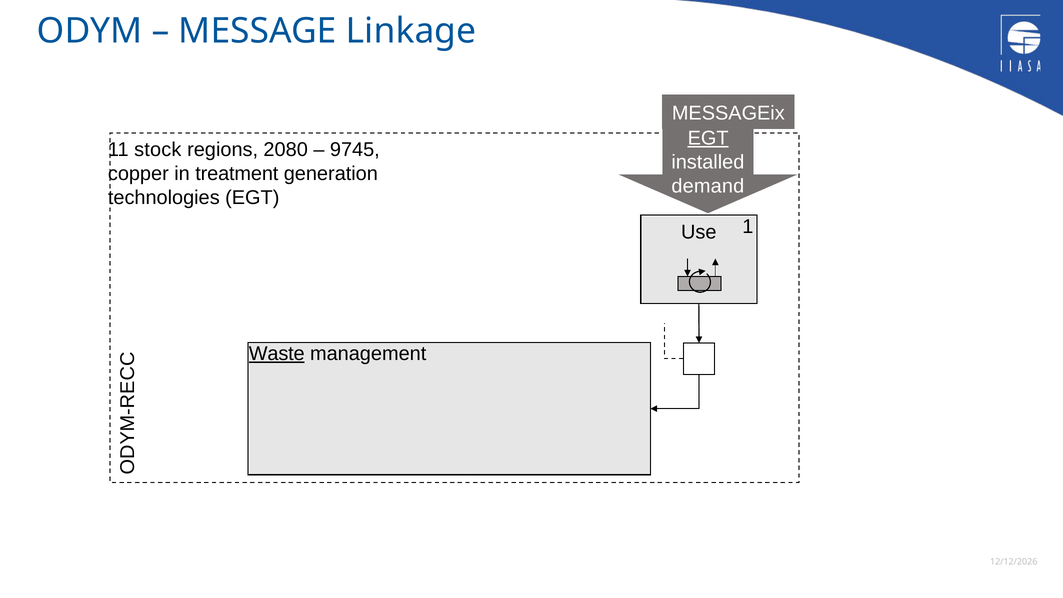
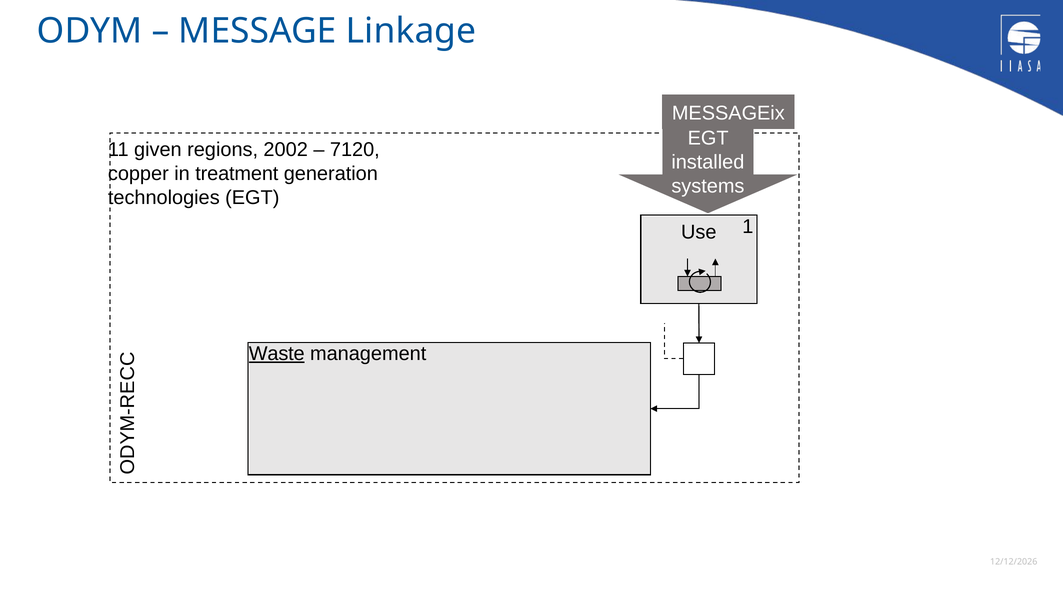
EGT at (708, 138) underline: present -> none
stock: stock -> given
2080: 2080 -> 2002
9745: 9745 -> 7120
demand: demand -> systems
